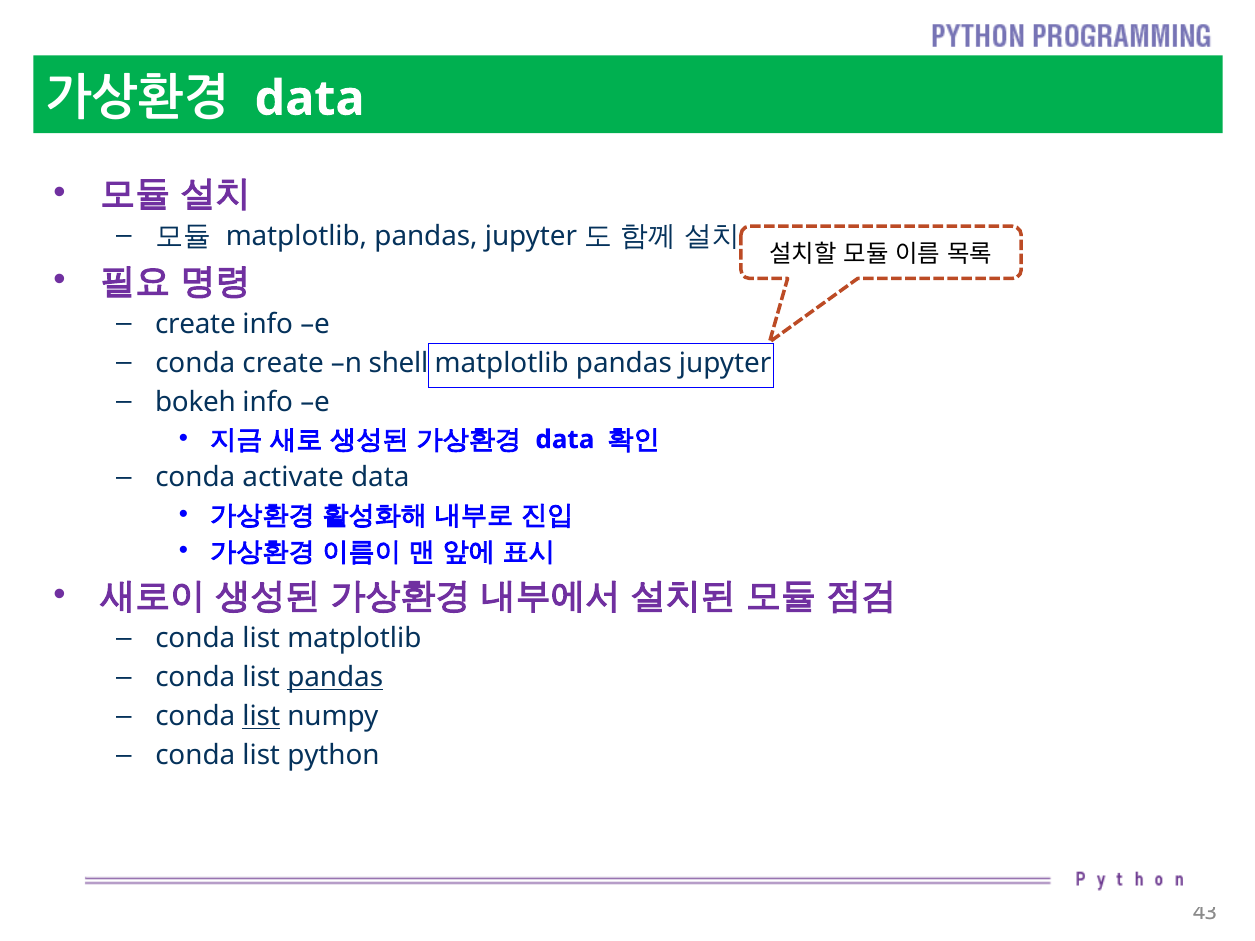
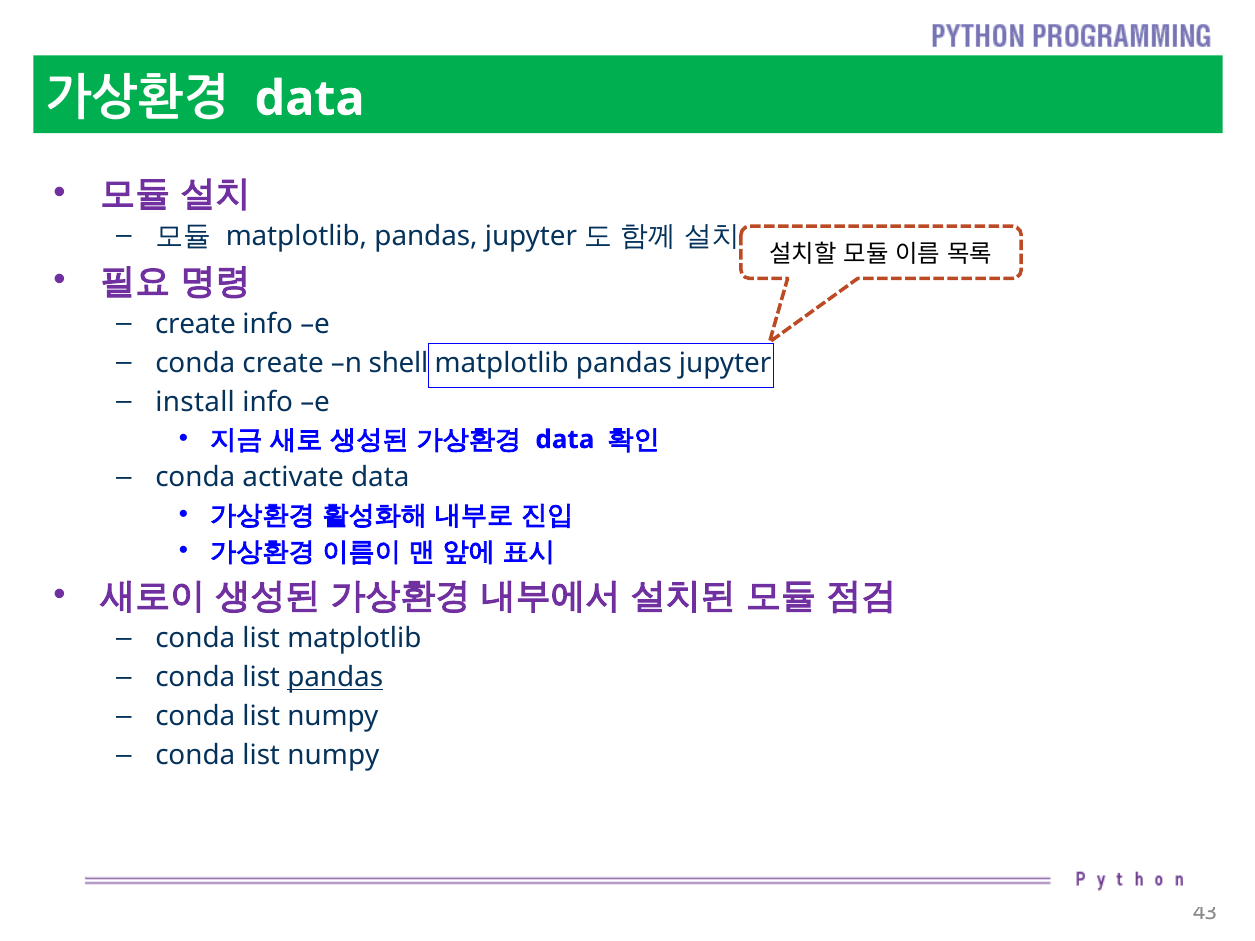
bokeh: bokeh -> install
list at (261, 717) underline: present -> none
python at (333, 756): python -> numpy
